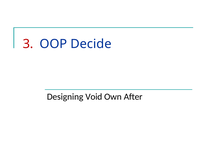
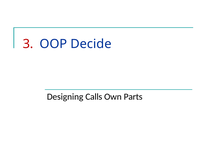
Void: Void -> Calls
After: After -> Parts
